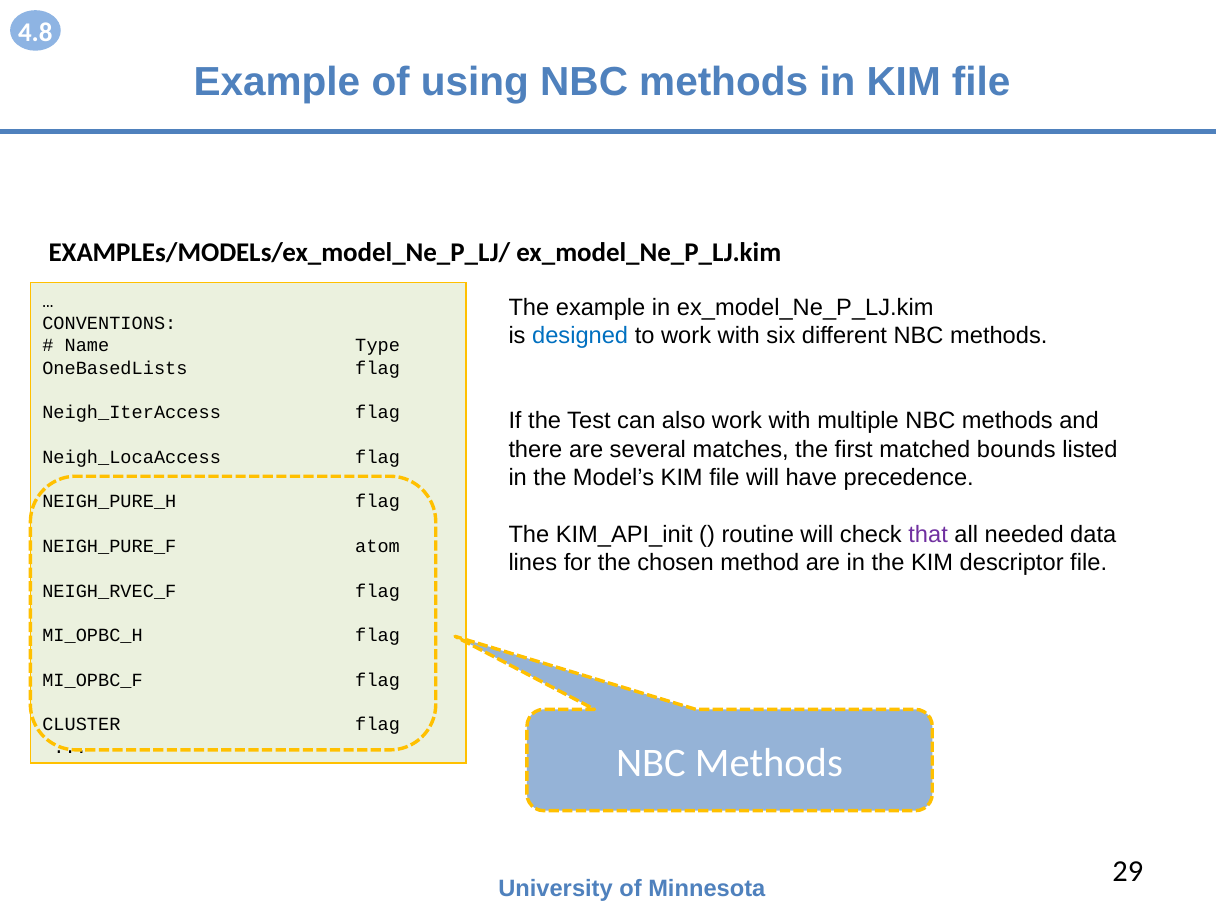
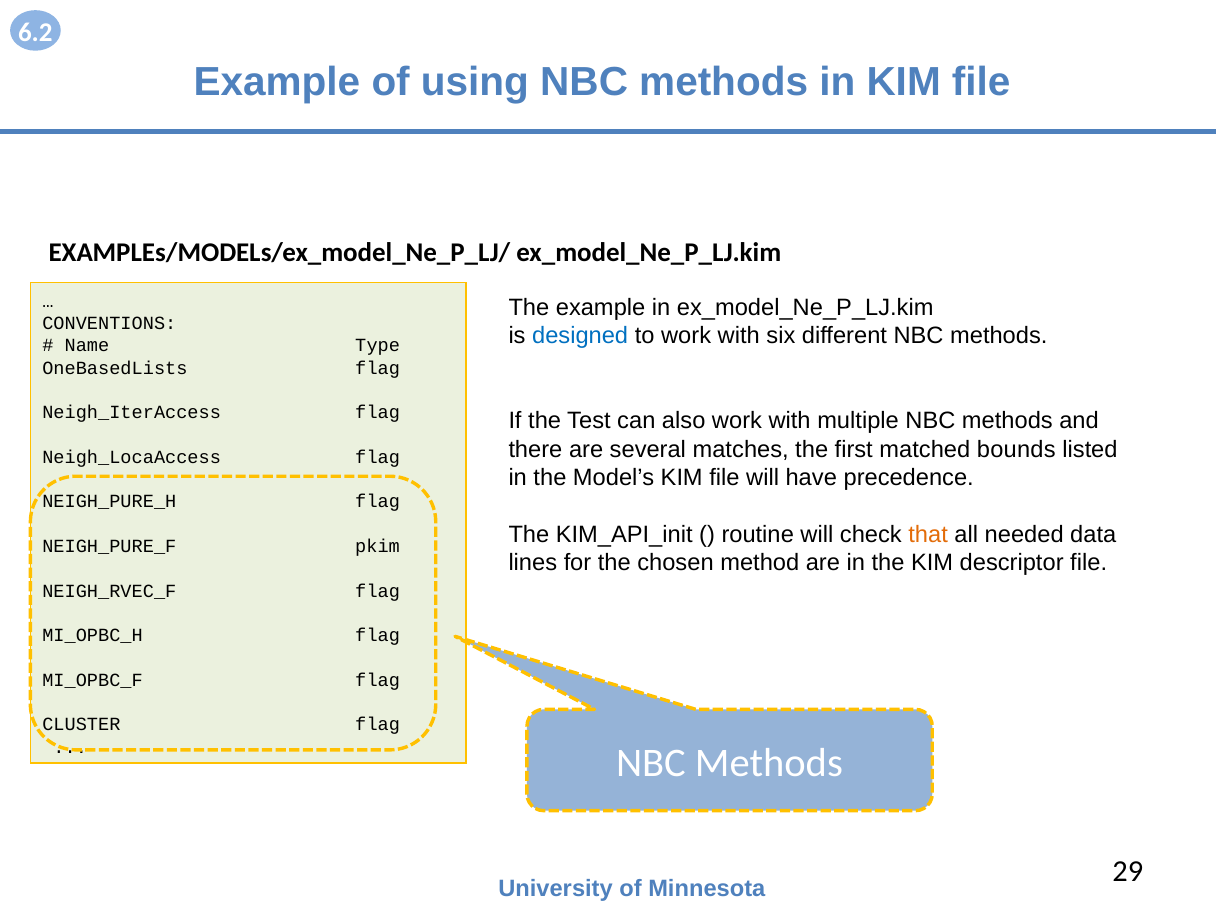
4.8: 4.8 -> 6.2
that colour: purple -> orange
atom: atom -> pkim
